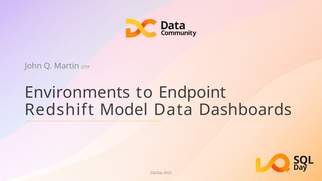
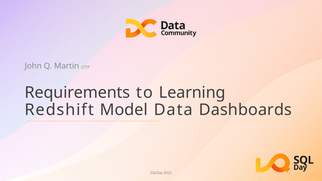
Environments: Environments -> Requirements
Endpoint: Endpoint -> Learning
